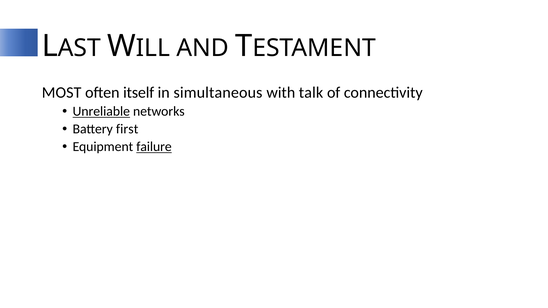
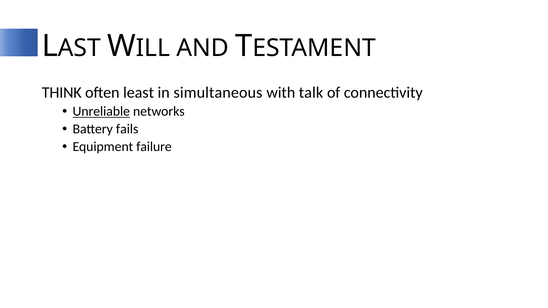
MOST: MOST -> THINK
itself: itself -> least
first: first -> fails
failure underline: present -> none
